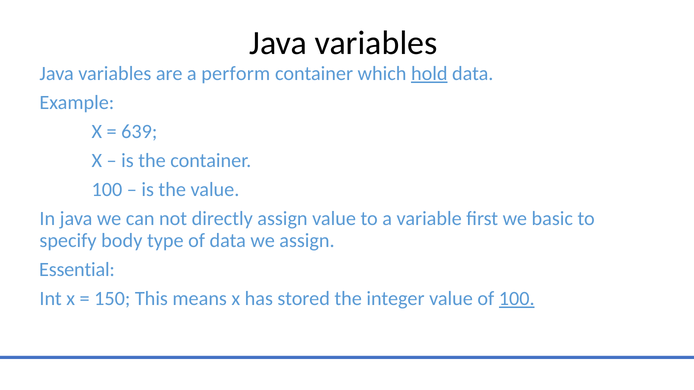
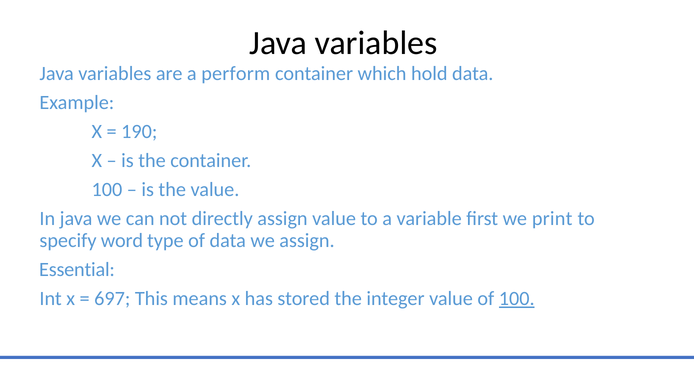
hold underline: present -> none
639: 639 -> 190
basic: basic -> print
body: body -> word
150: 150 -> 697
